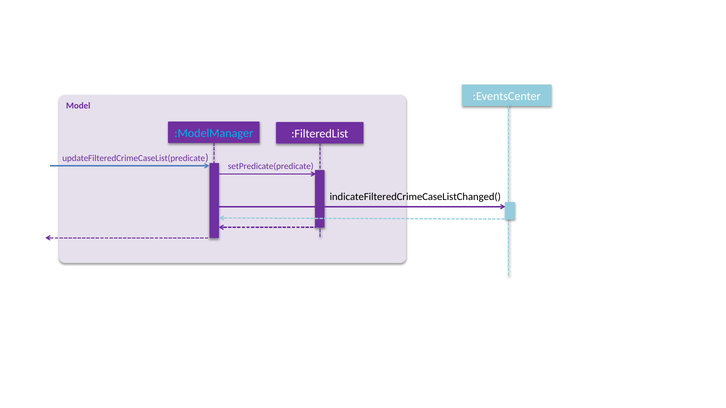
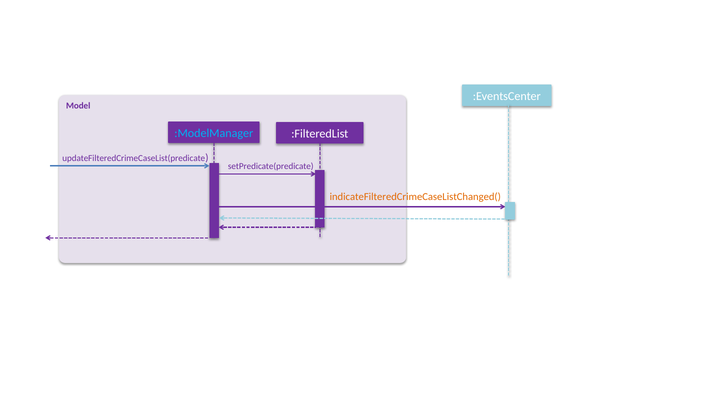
indicateFilteredCrimeCaseListChanged( colour: black -> orange
